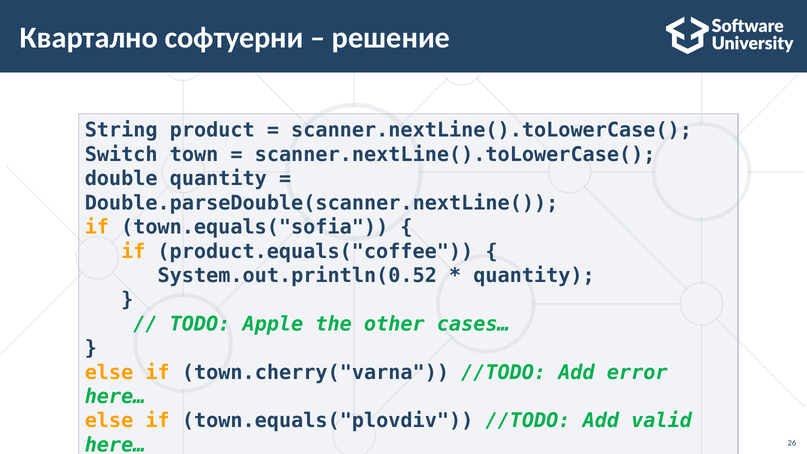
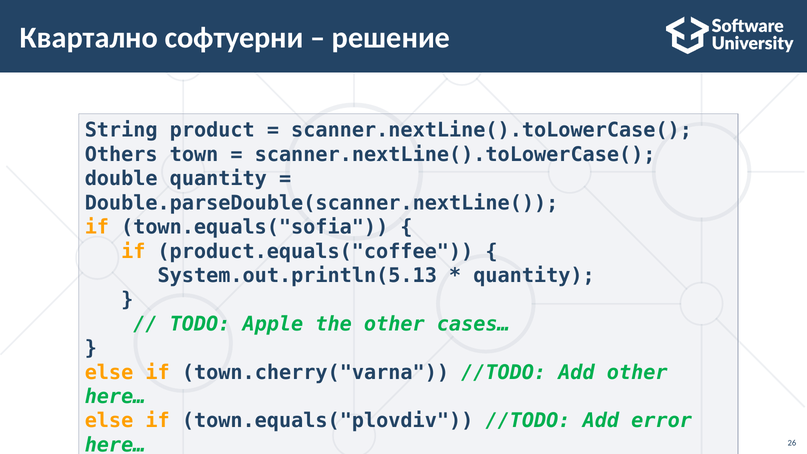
Switch: Switch -> Others
System.out.println(0.52: System.out.println(0.52 -> System.out.println(5.13
Add error: error -> other
valid: valid -> error
